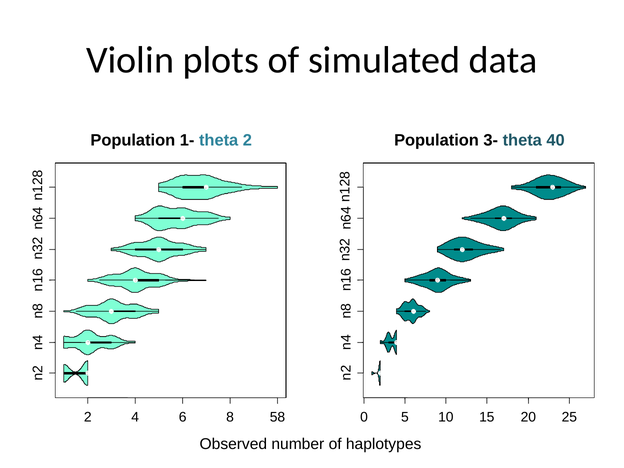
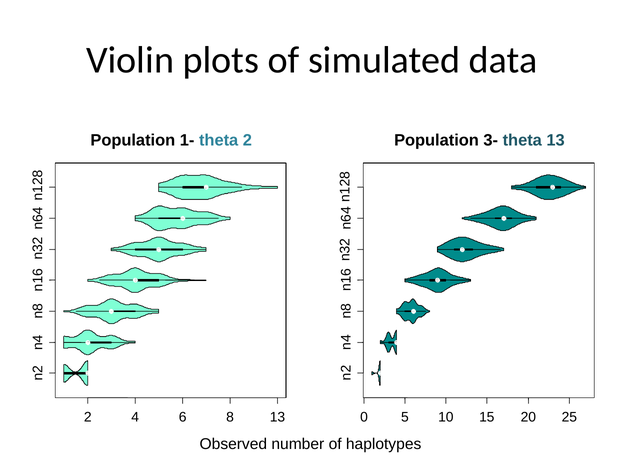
theta 40: 40 -> 13
8 58: 58 -> 13
